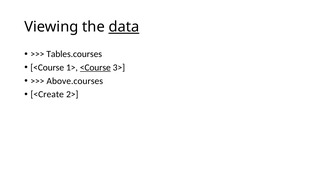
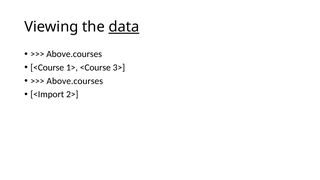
Tables.courses at (74, 54): Tables.courses -> Above.courses
<Course at (95, 68) underline: present -> none
<Create: <Create -> <Import
